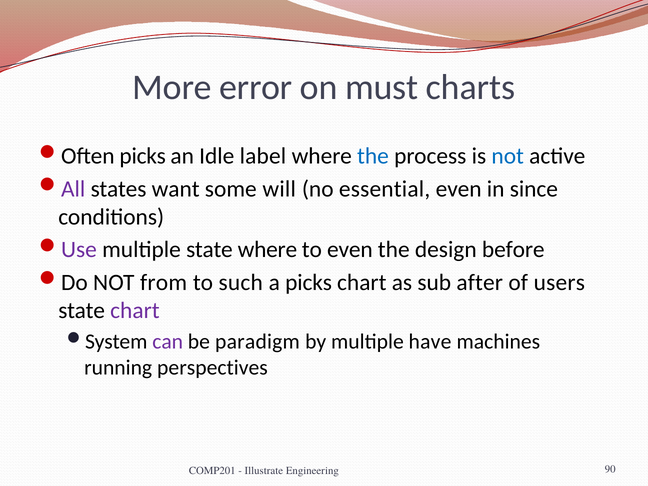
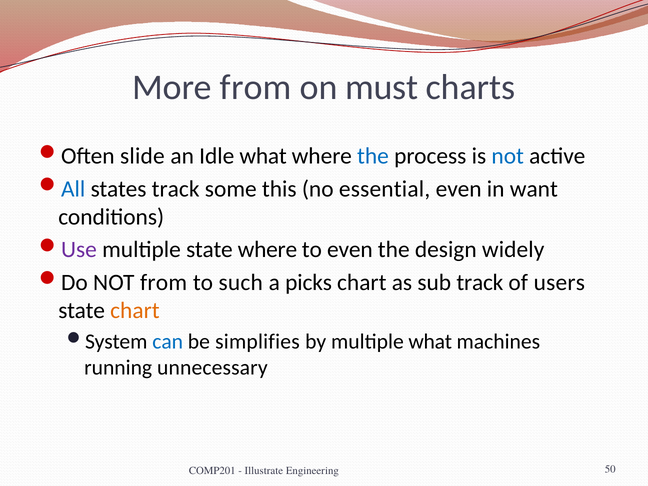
More error: error -> from
Often picks: picks -> slide
Idle label: label -> what
All colour: purple -> blue
states want: want -> track
will: will -> this
since: since -> want
before: before -> widely
sub after: after -> track
chart at (135, 310) colour: purple -> orange
can colour: purple -> blue
paradigm: paradigm -> simplifies
multiple have: have -> what
perspectives: perspectives -> unnecessary
90: 90 -> 50
